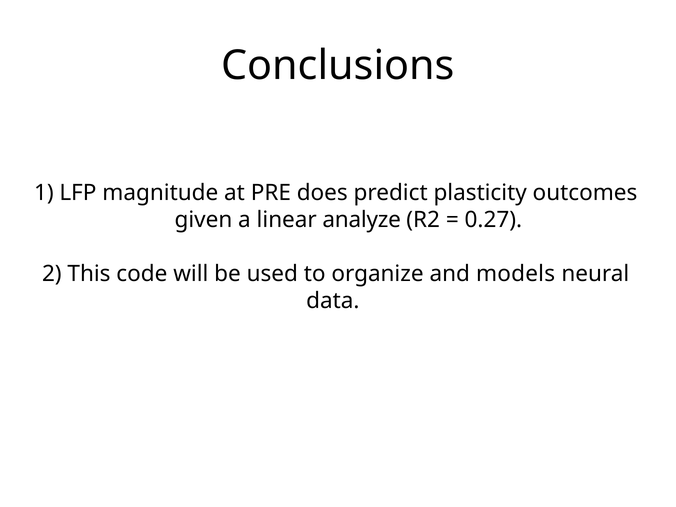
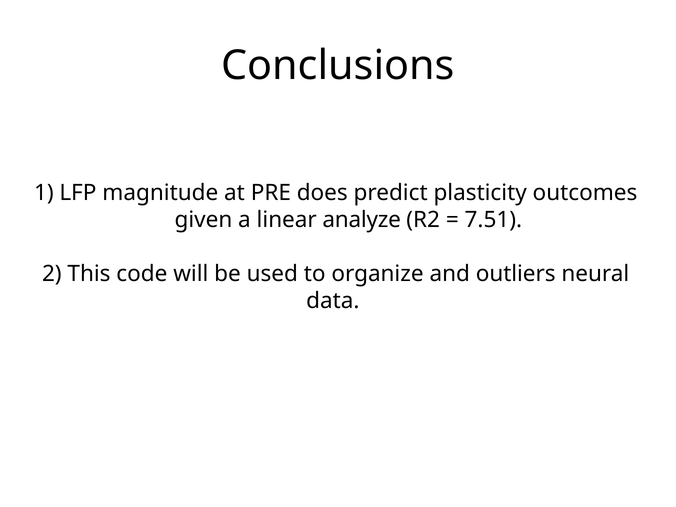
0.27: 0.27 -> 7.51
models: models -> outliers
